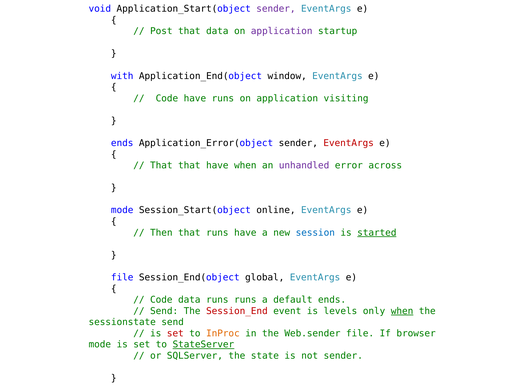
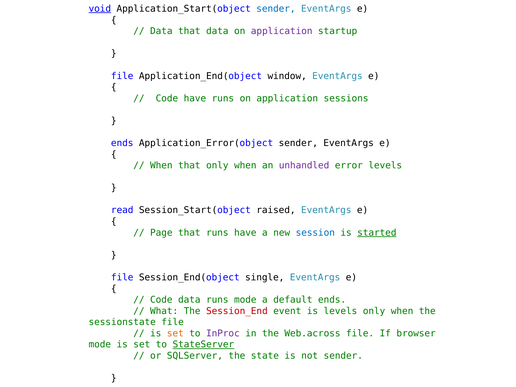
void underline: none -> present
sender at (276, 9) colour: purple -> blue
Post at (161, 31): Post -> Data
with at (122, 76): with -> file
visiting: visiting -> sessions
EventArgs at (349, 143) colour: red -> black
That at (161, 165): That -> When
that have: have -> only
error across: across -> levels
mode at (122, 210): mode -> read
online: online -> raised
Then: Then -> Page
global: global -> single
runs runs: runs -> mode
Send at (164, 311): Send -> What
when at (402, 311) underline: present -> none
sessionstate send: send -> file
set at (175, 333) colour: red -> orange
InProc colour: orange -> purple
Web.sender: Web.sender -> Web.across
